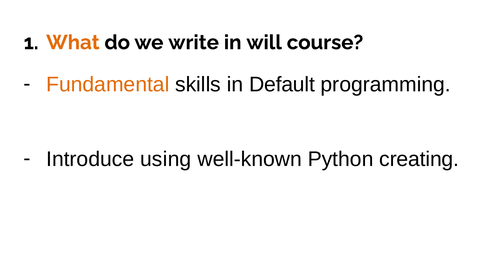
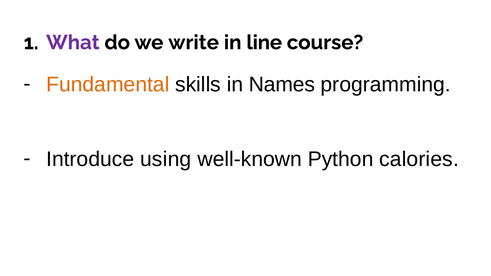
What colour: orange -> purple
will: will -> line
Default: Default -> Names
creating: creating -> calories
